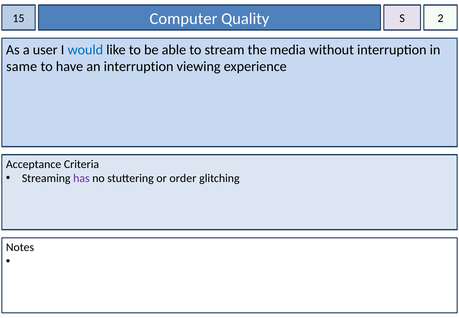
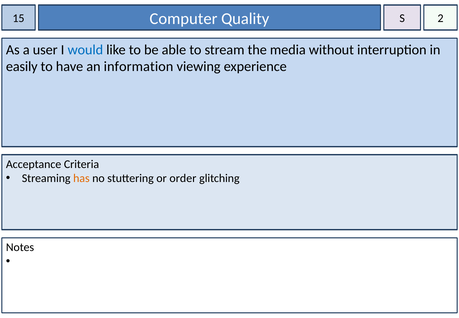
same: same -> easily
an interruption: interruption -> information
has colour: purple -> orange
